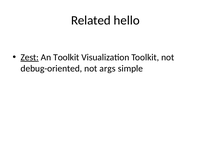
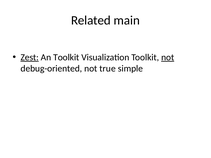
hello: hello -> main
not at (168, 57) underline: none -> present
args: args -> true
